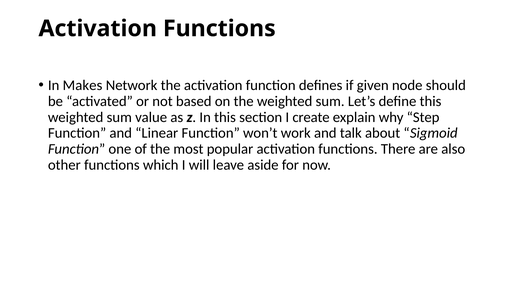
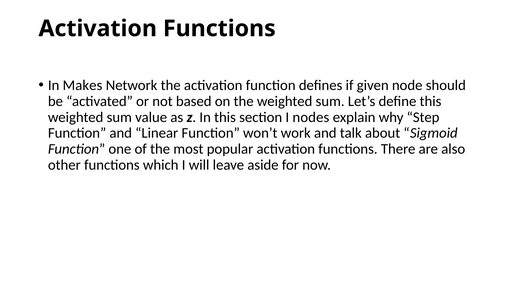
create: create -> nodes
